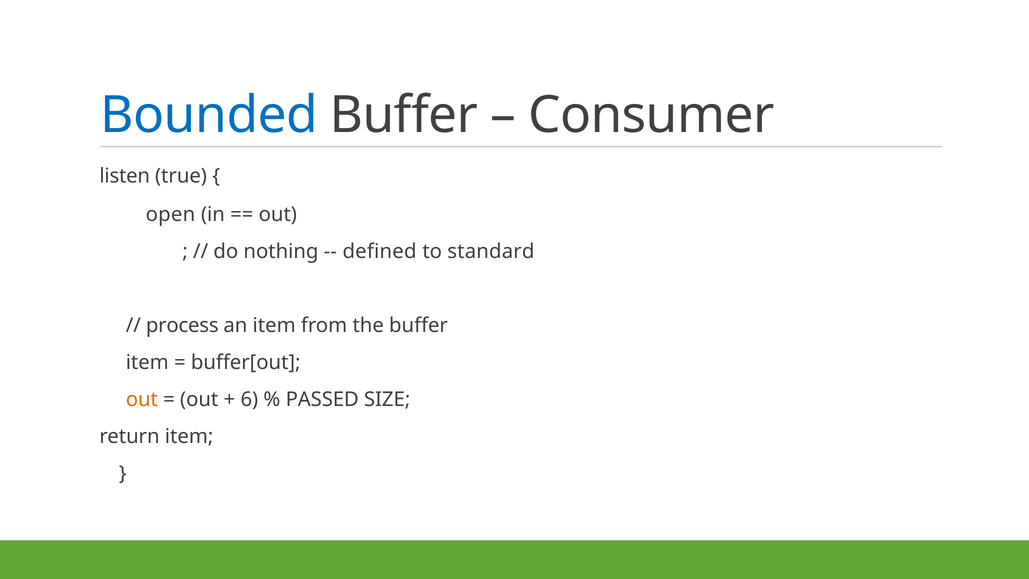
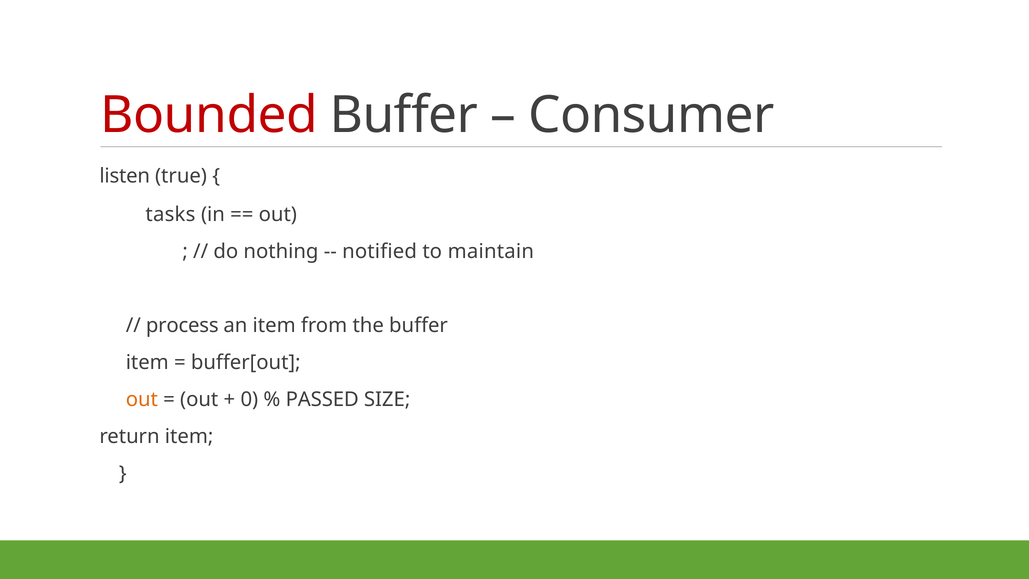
Bounded colour: blue -> red
open: open -> tasks
defined: defined -> notified
standard: standard -> maintain
6: 6 -> 0
